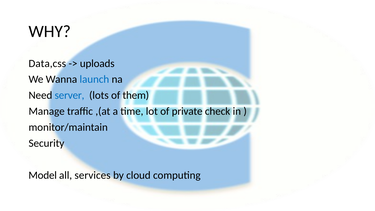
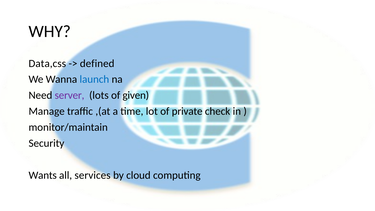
uploads: uploads -> defined
server colour: blue -> purple
them: them -> given
Model: Model -> Wants
